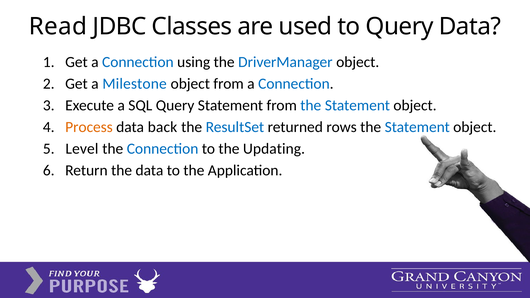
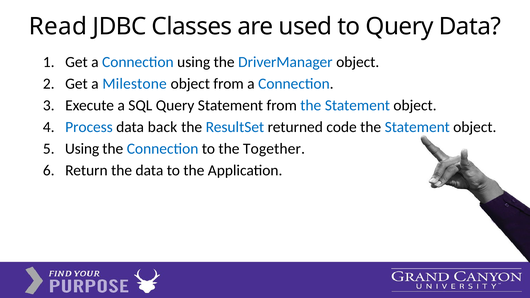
Process colour: orange -> blue
rows: rows -> code
Level at (82, 149): Level -> Using
Updating: Updating -> Together
